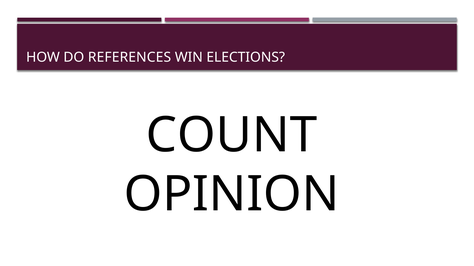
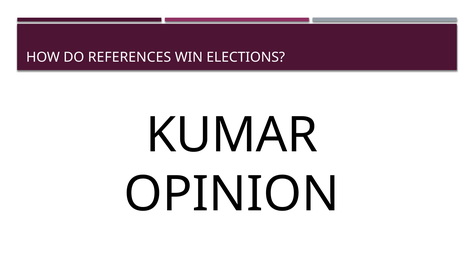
COUNT: COUNT -> KUMAR
